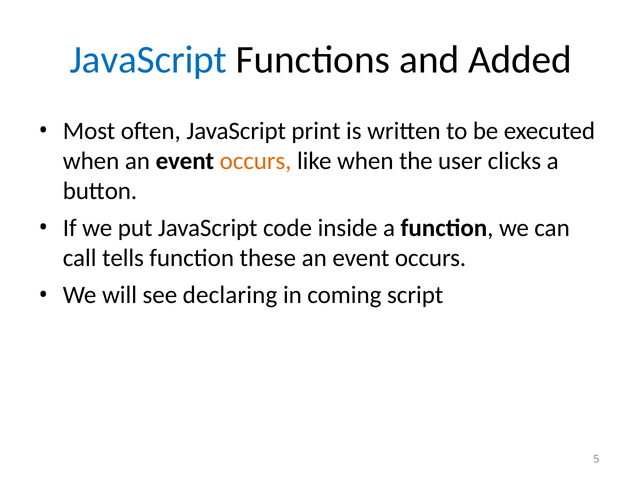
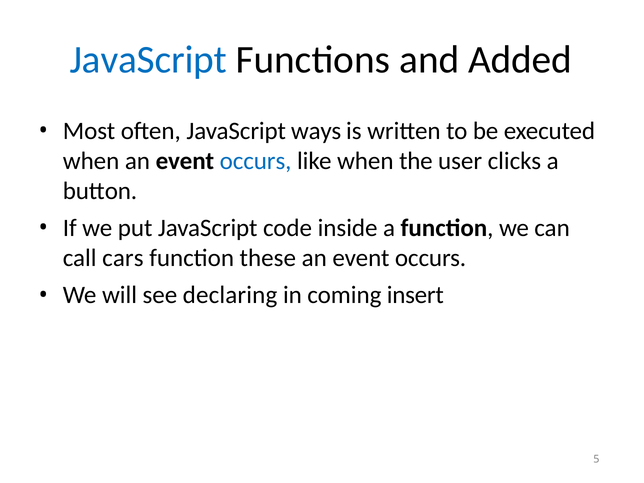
print: print -> ways
occurs at (256, 161) colour: orange -> blue
tells: tells -> cars
script: script -> insert
